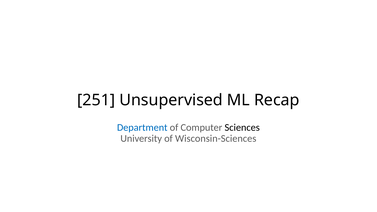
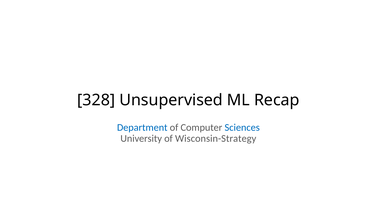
251: 251 -> 328
Sciences colour: black -> blue
Wisconsin-Sciences: Wisconsin-Sciences -> Wisconsin-Strategy
